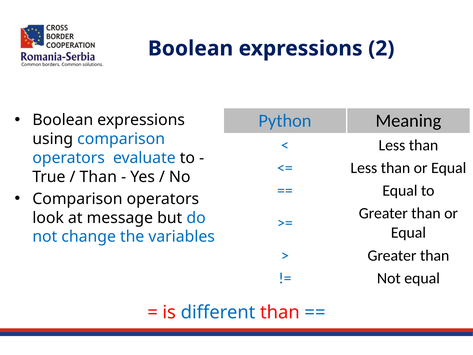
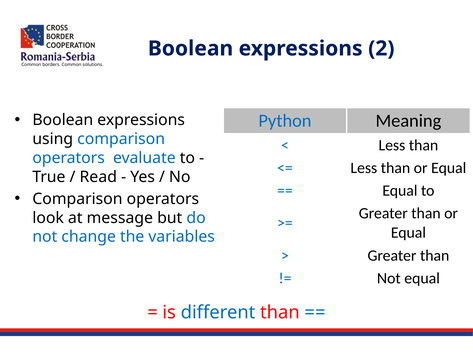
Than at (98, 177): Than -> Read
